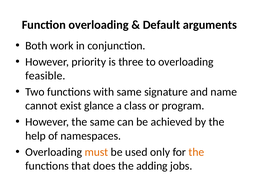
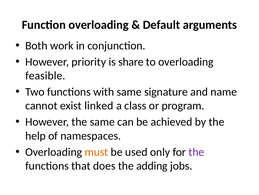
three: three -> share
glance: glance -> linked
the at (196, 151) colour: orange -> purple
